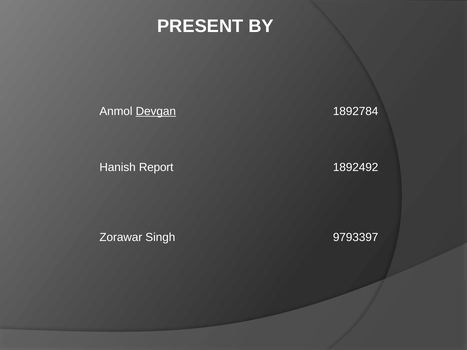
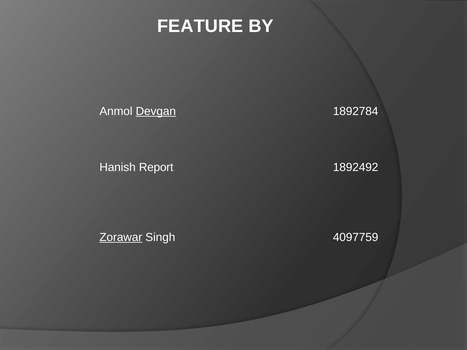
PRESENT: PRESENT -> FEATURE
Zorawar underline: none -> present
9793397: 9793397 -> 4097759
